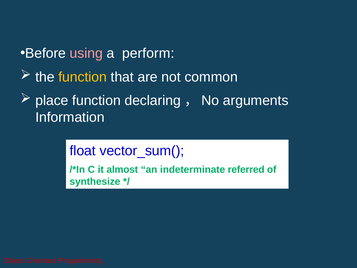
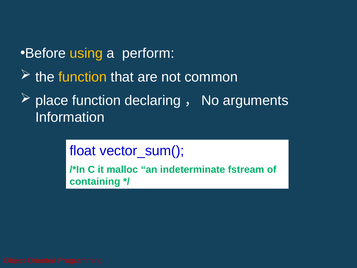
using colour: pink -> yellow
almost: almost -> malloc
referred: referred -> fstream
synthesize: synthesize -> containing
